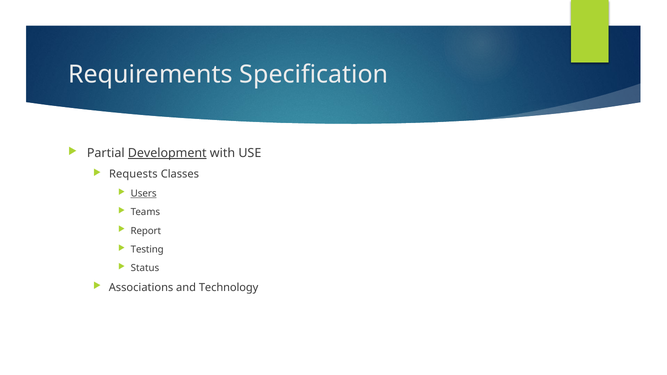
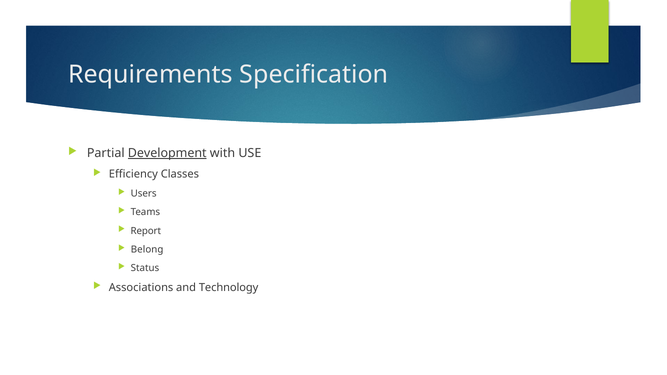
Requests: Requests -> Efficiency
Users underline: present -> none
Testing: Testing -> Belong
